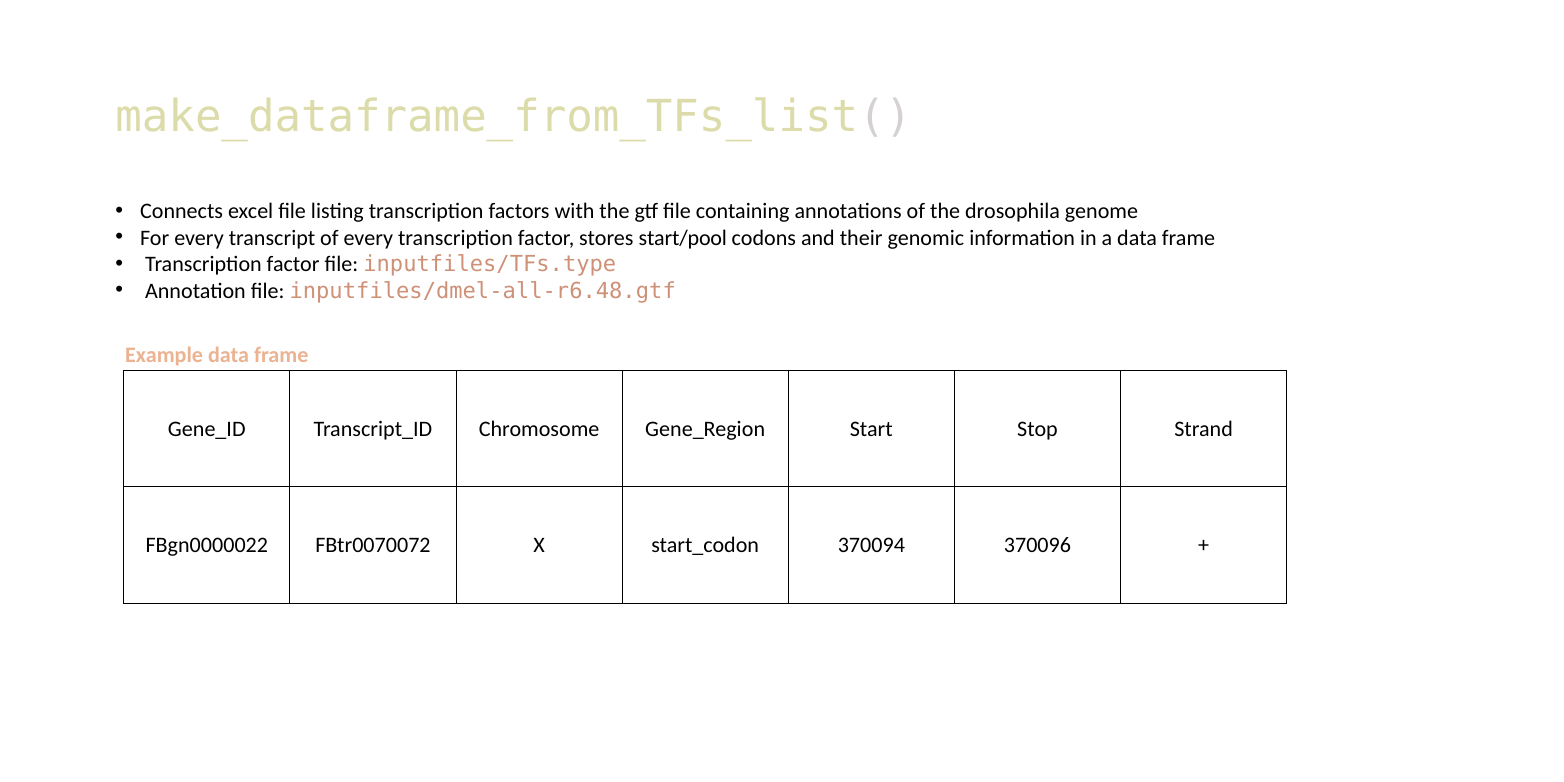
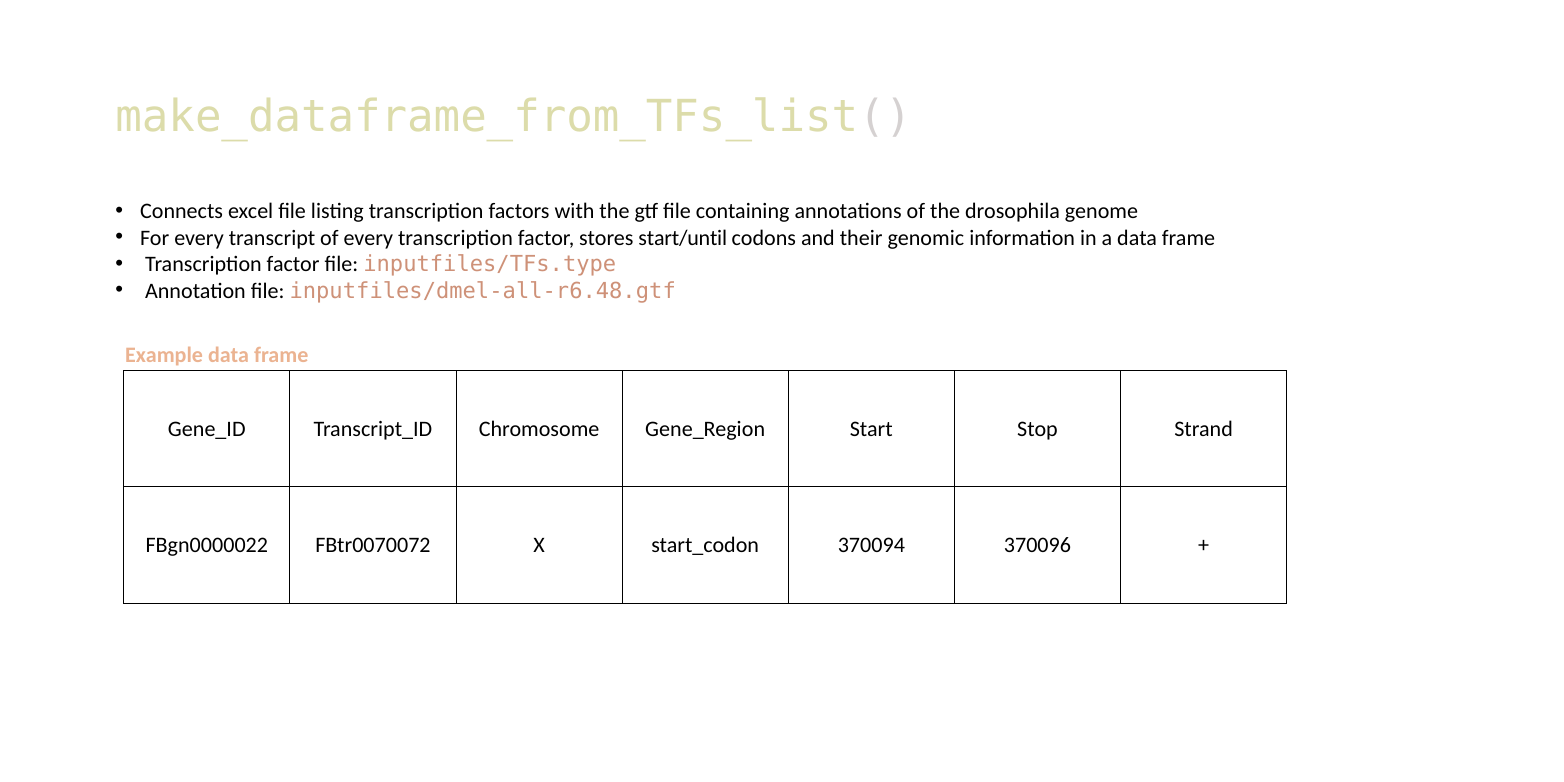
start/pool: start/pool -> start/until
